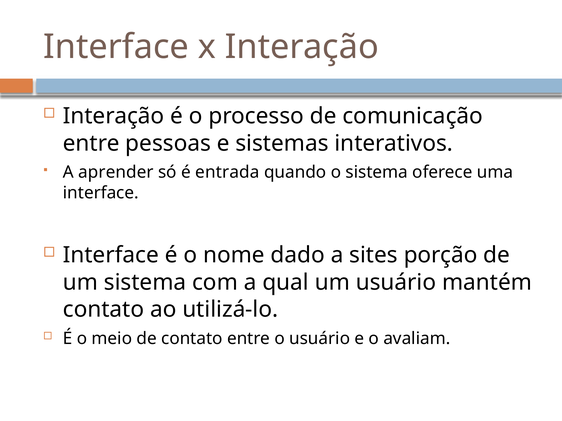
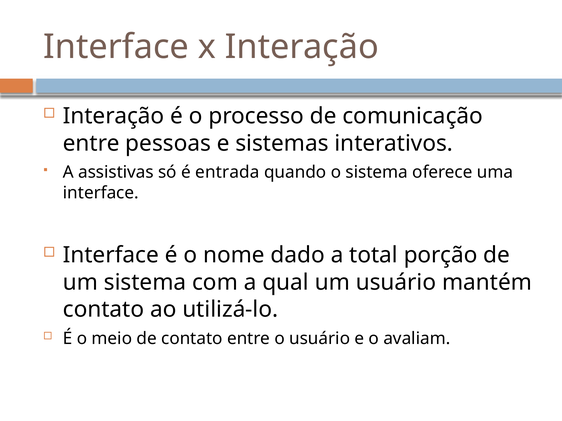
aprender: aprender -> assistivas
sites: sites -> total
